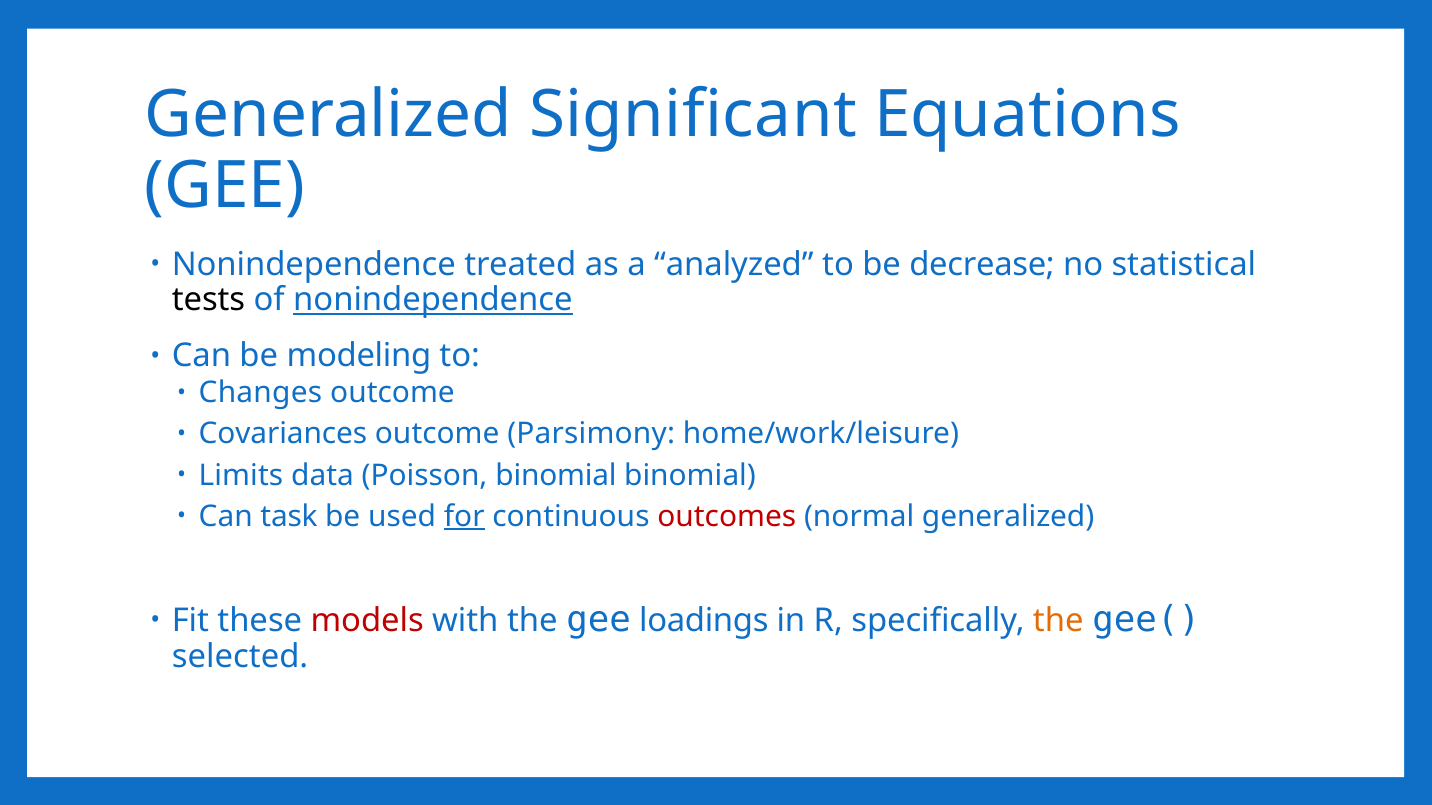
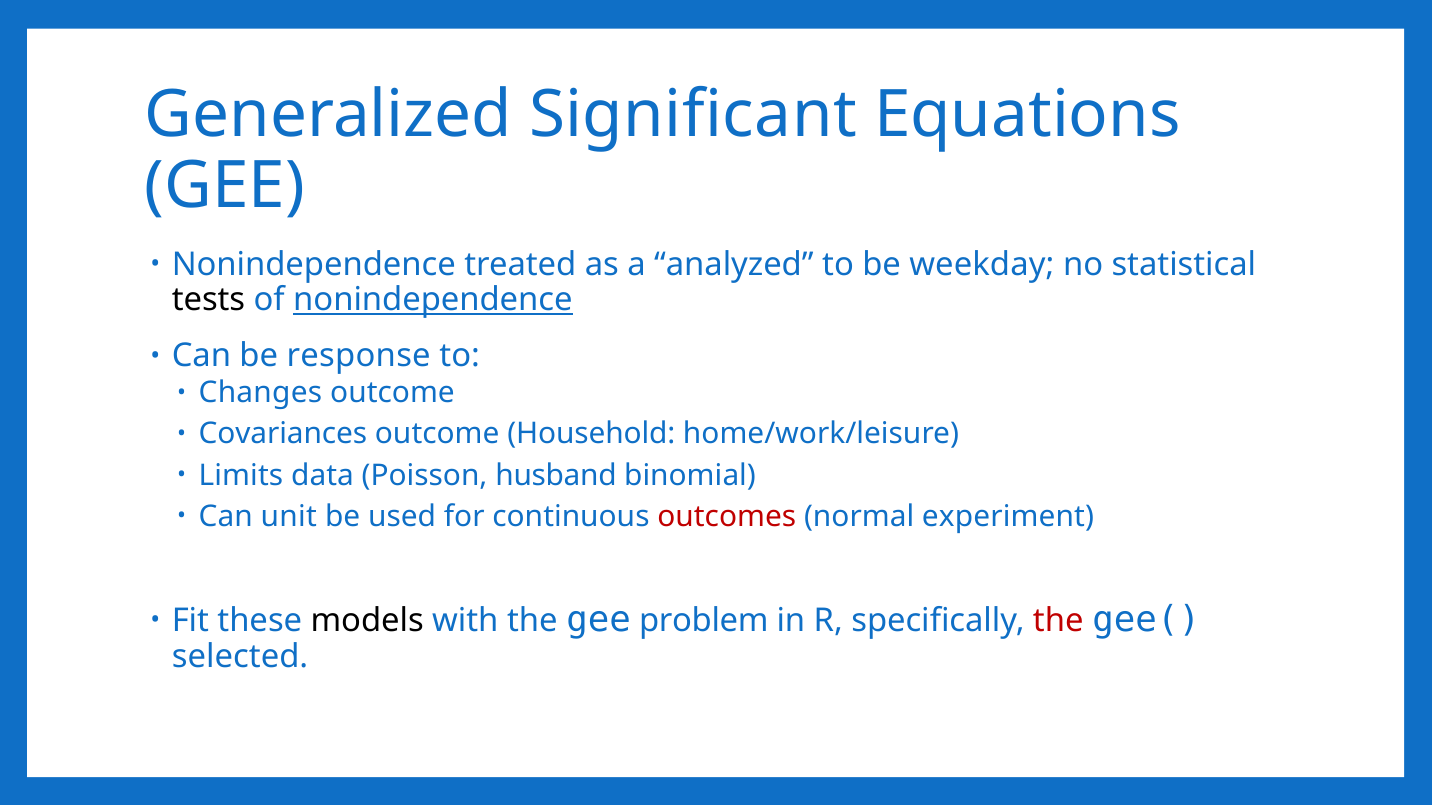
decrease: decrease -> weekday
modeling: modeling -> response
Parsimony: Parsimony -> Household
Poisson binomial: binomial -> husband
task: task -> unit
for underline: present -> none
normal generalized: generalized -> experiment
models colour: red -> black
loadings: loadings -> problem
the at (1058, 621) colour: orange -> red
